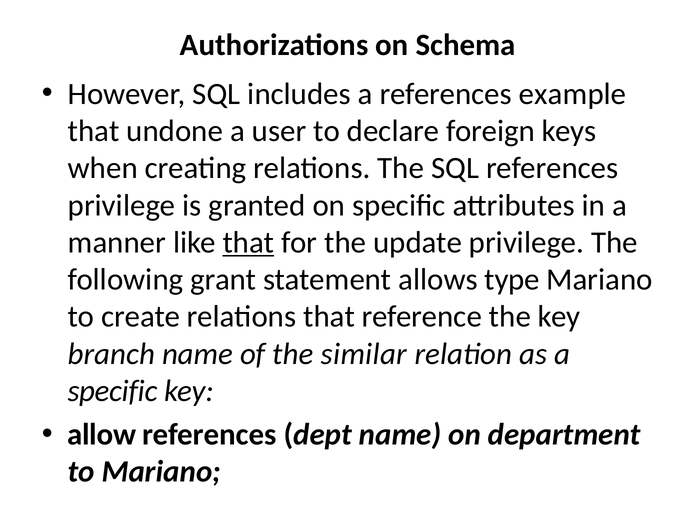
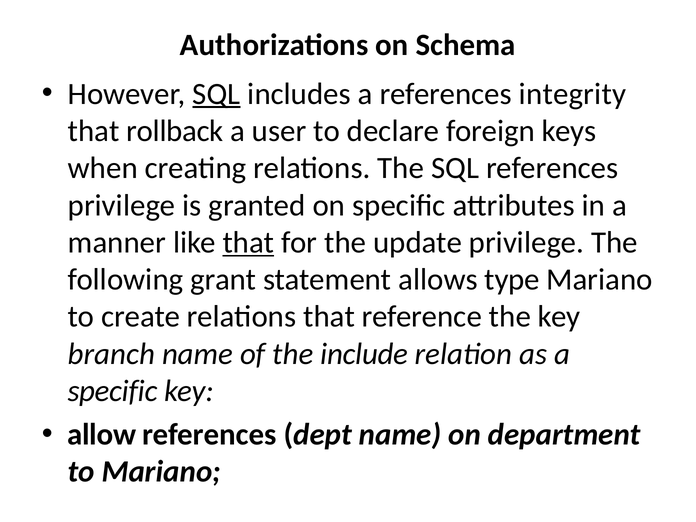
SQL at (216, 94) underline: none -> present
example: example -> integrity
undone: undone -> rollback
similar: similar -> include
